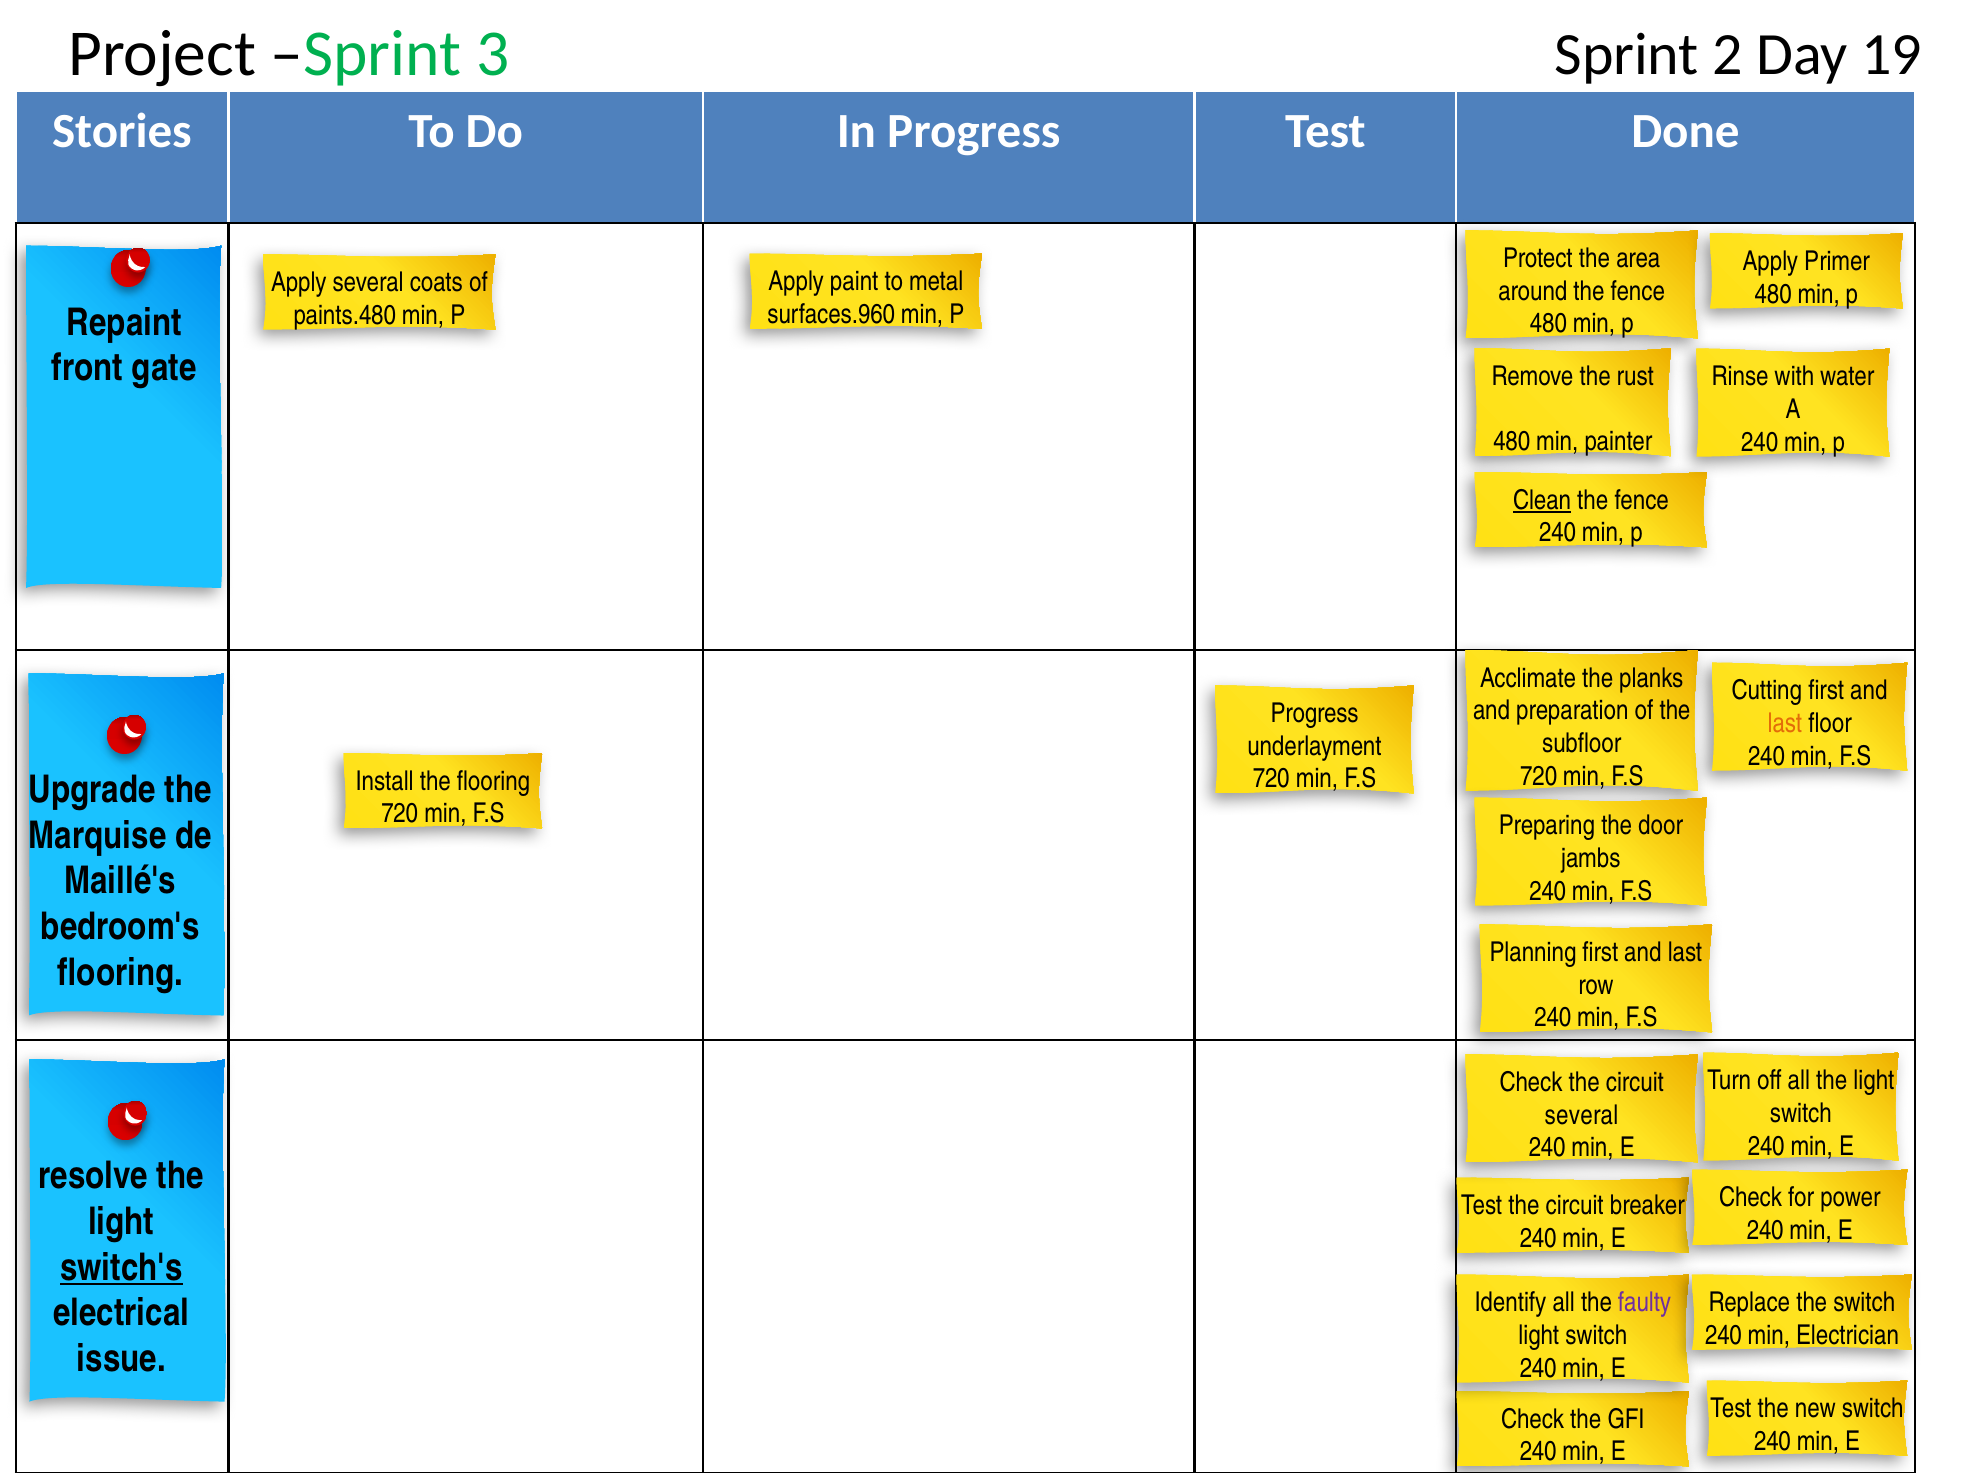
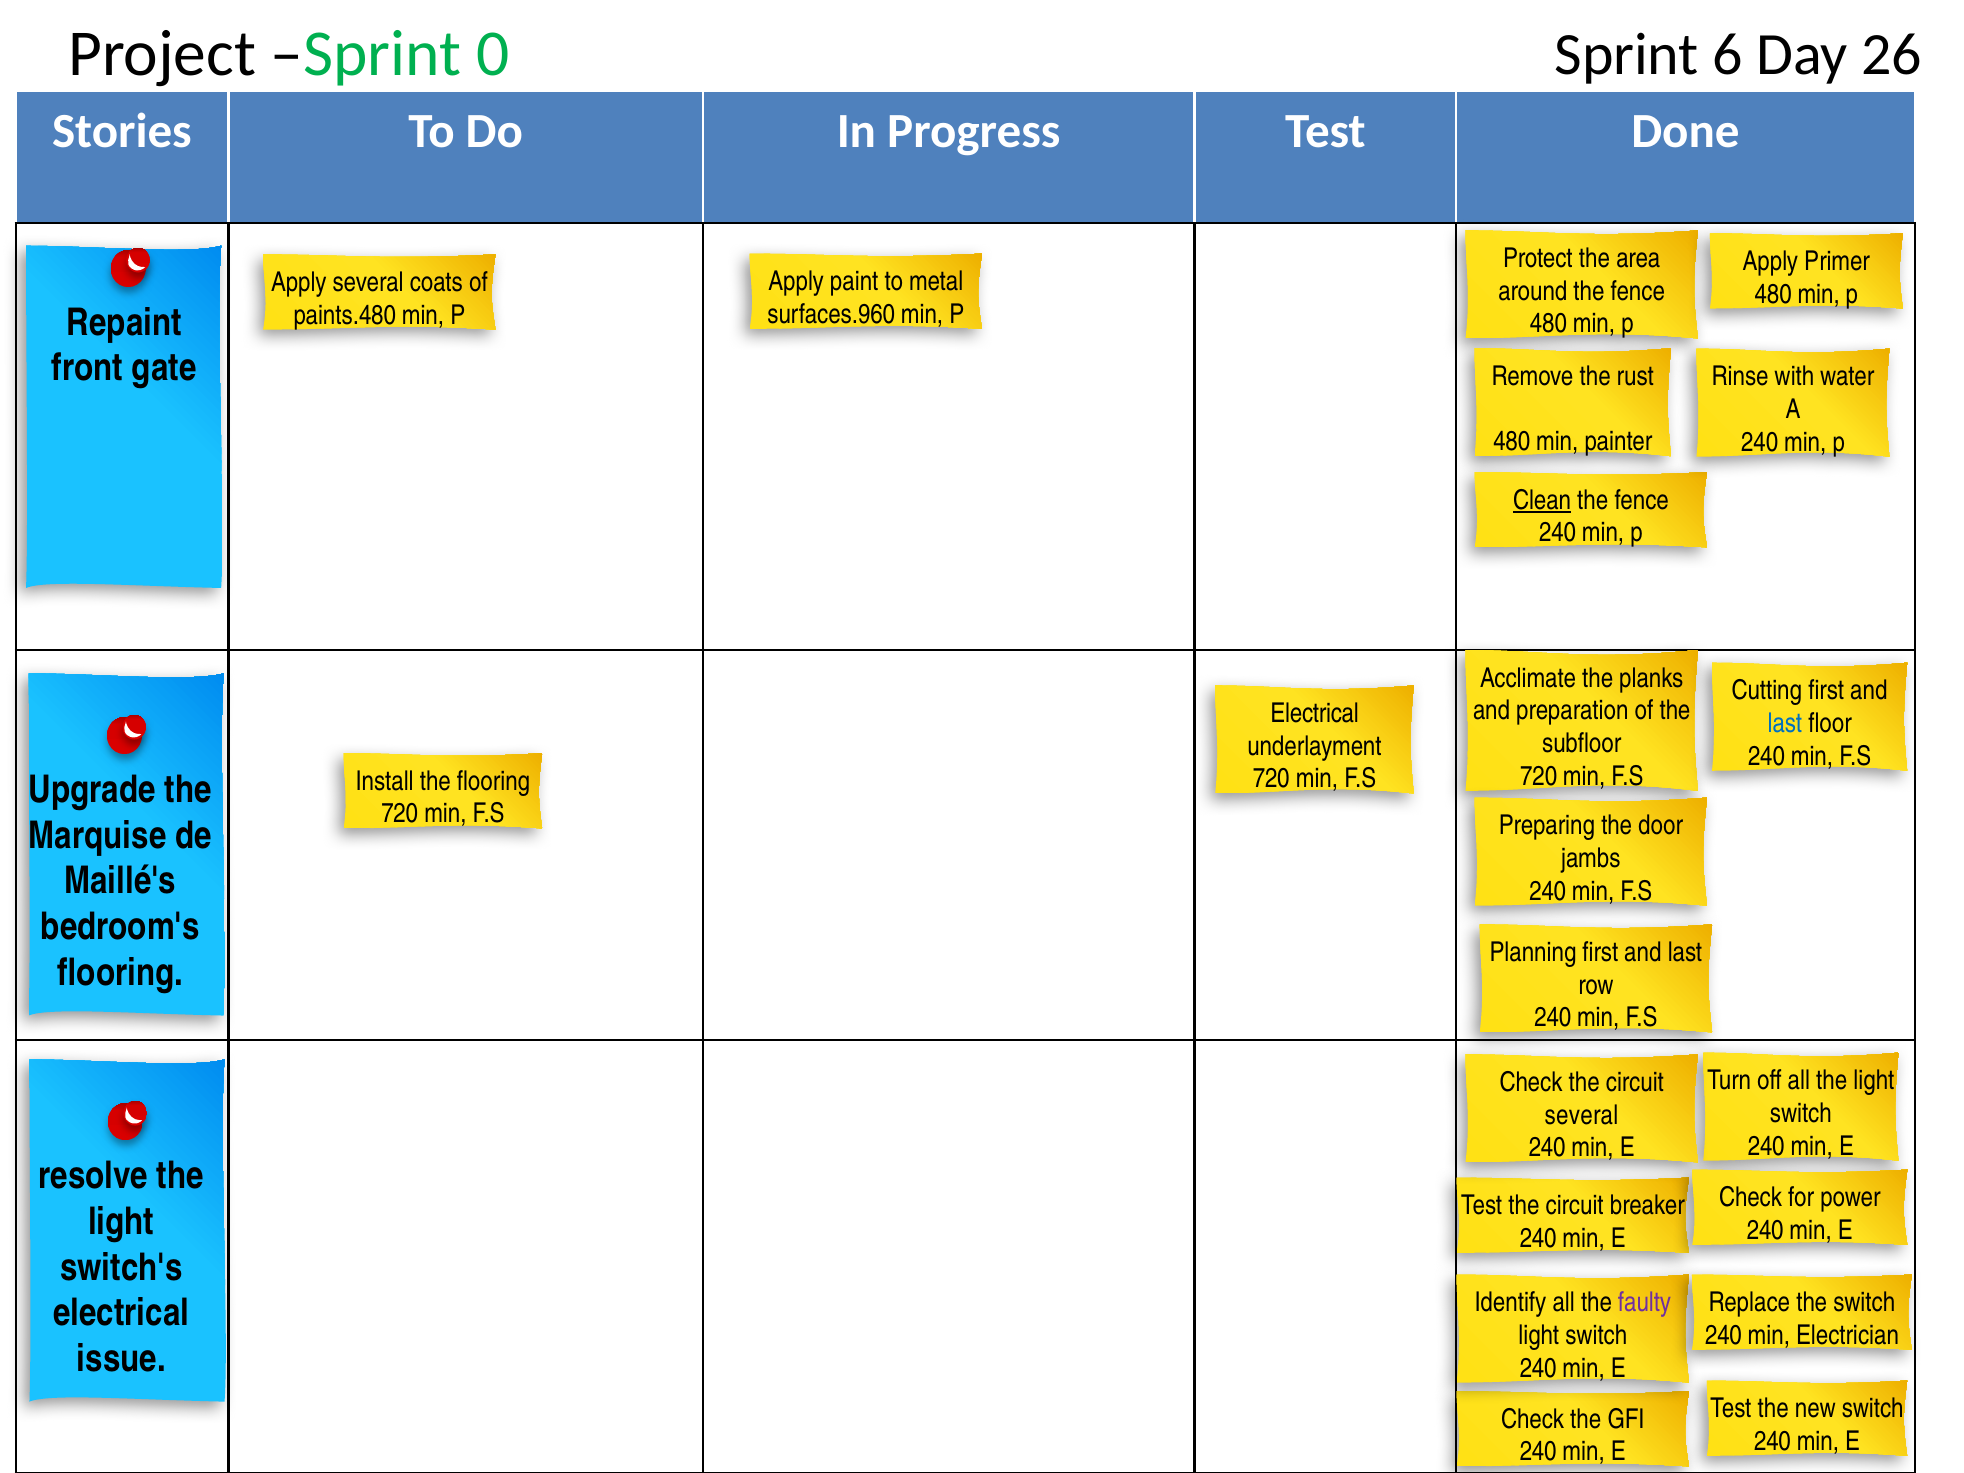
3: 3 -> 0
2: 2 -> 6
19: 19 -> 26
Progress at (1315, 713): Progress -> Electrical
last at (1785, 723) colour: orange -> blue
switch's underline: present -> none
